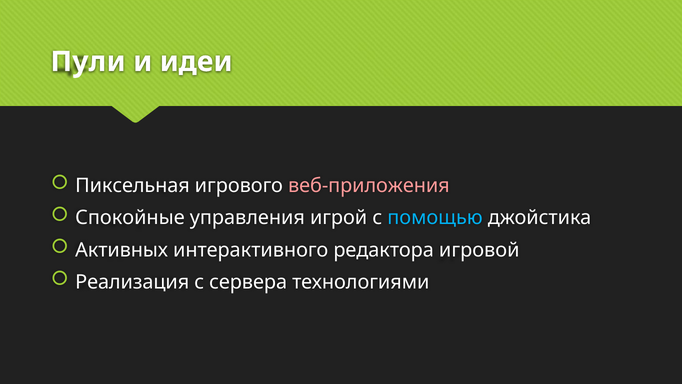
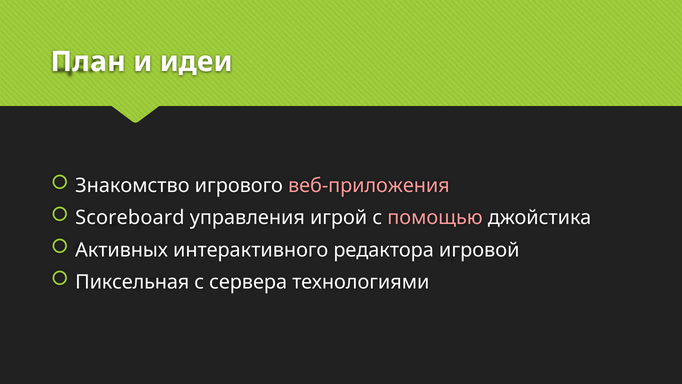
Пули: Пули -> План
Пиксельная: Пиксельная -> Знакомство
Спокойные: Спокойные -> Scoreboard
помощью colour: light blue -> pink
Реализация: Реализация -> Пиксельная
